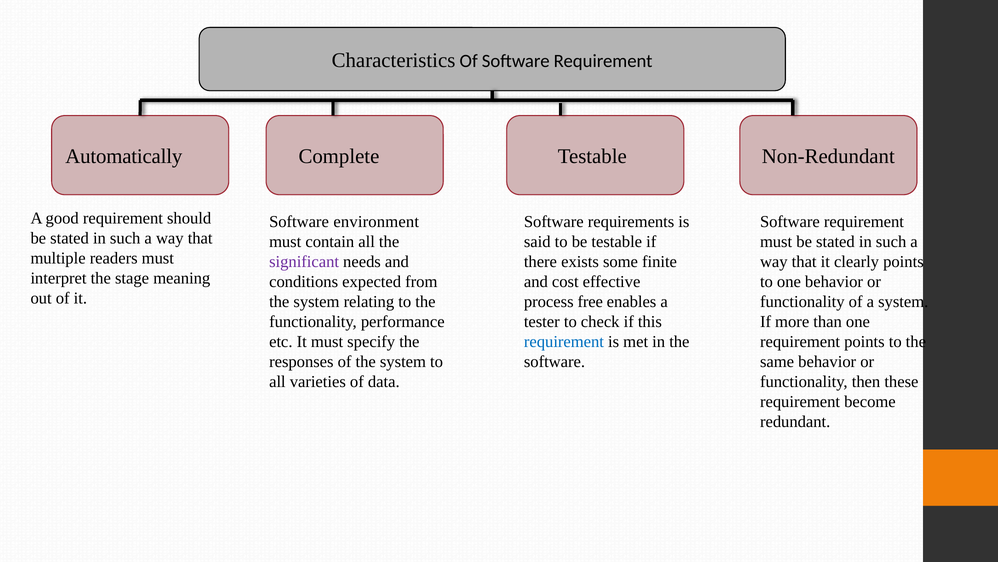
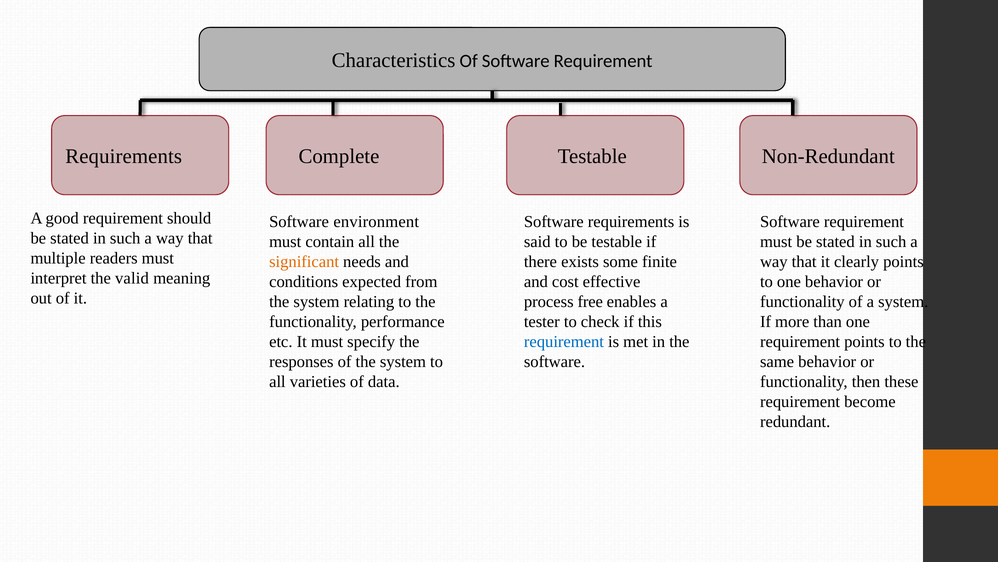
Automatically at (124, 156): Automatically -> Requirements
significant colour: purple -> orange
stage: stage -> valid
